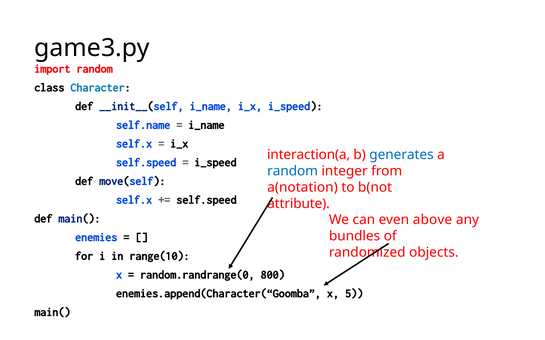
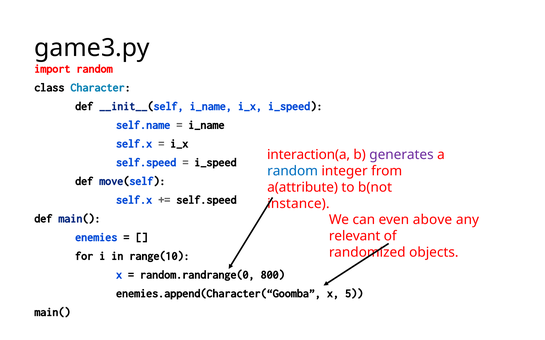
generates colour: blue -> purple
a(notation: a(notation -> a(attribute
attribute: attribute -> instance
bundles: bundles -> relevant
